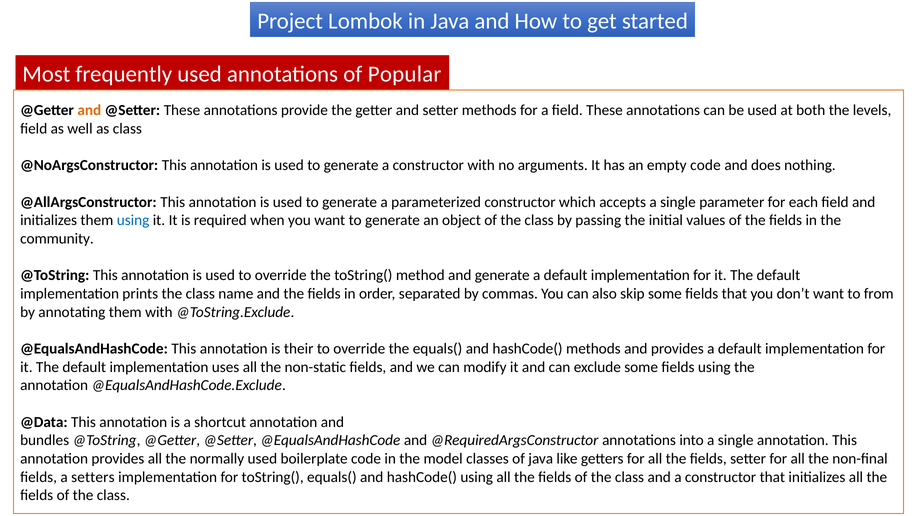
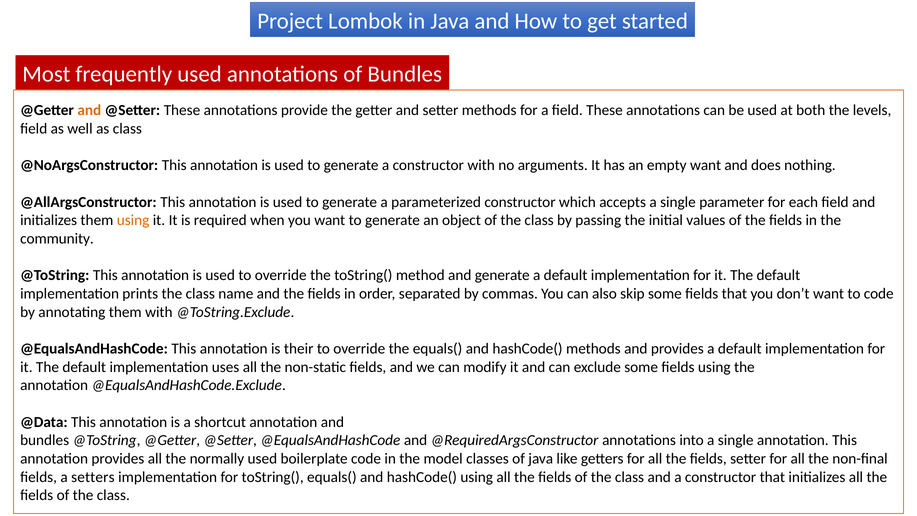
of Popular: Popular -> Bundles
empty code: code -> want
using at (133, 220) colour: blue -> orange
to from: from -> code
